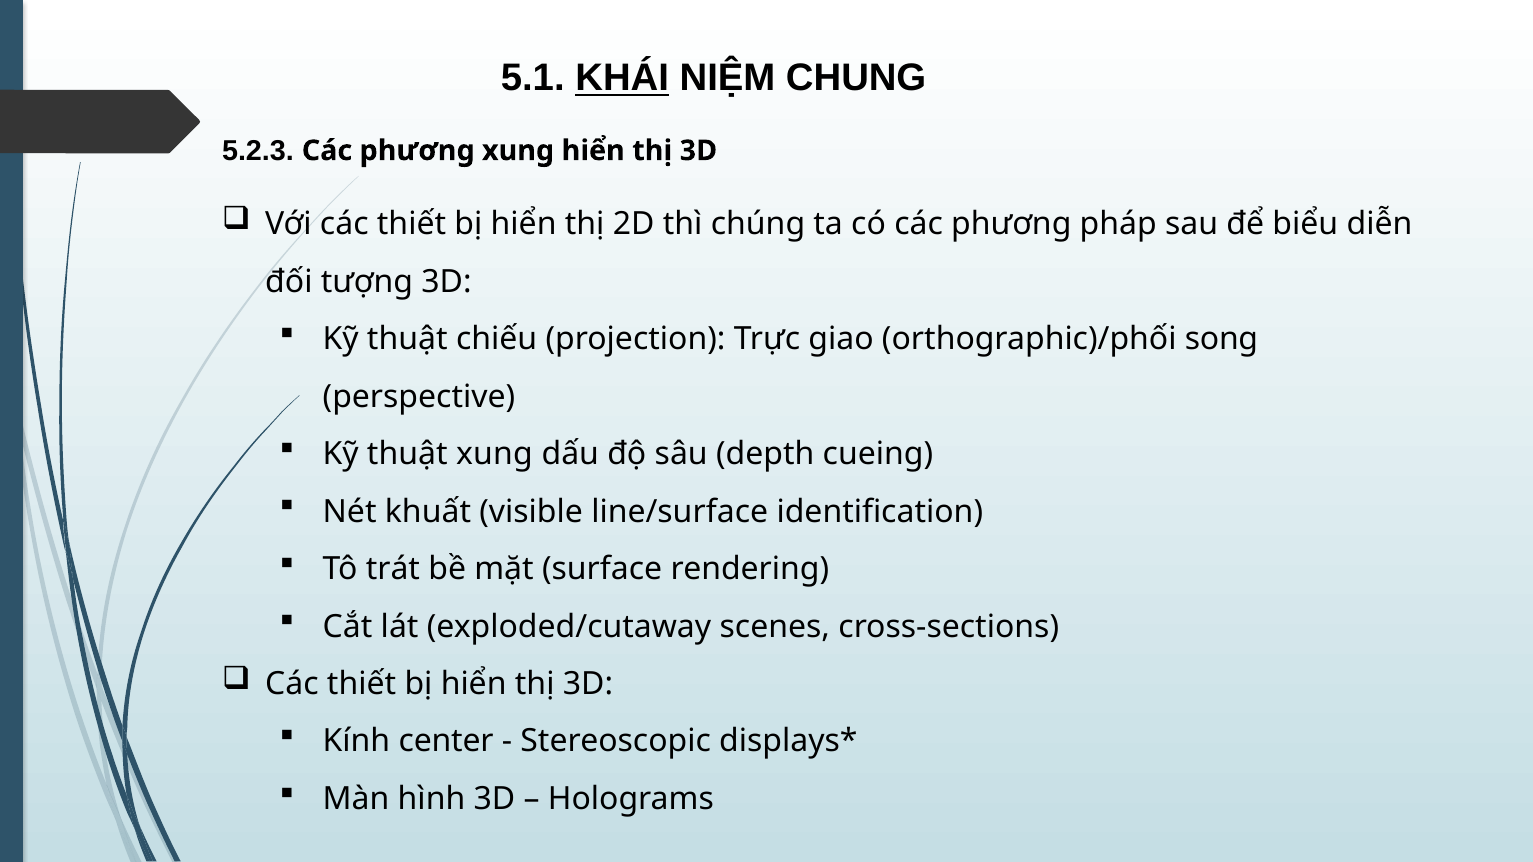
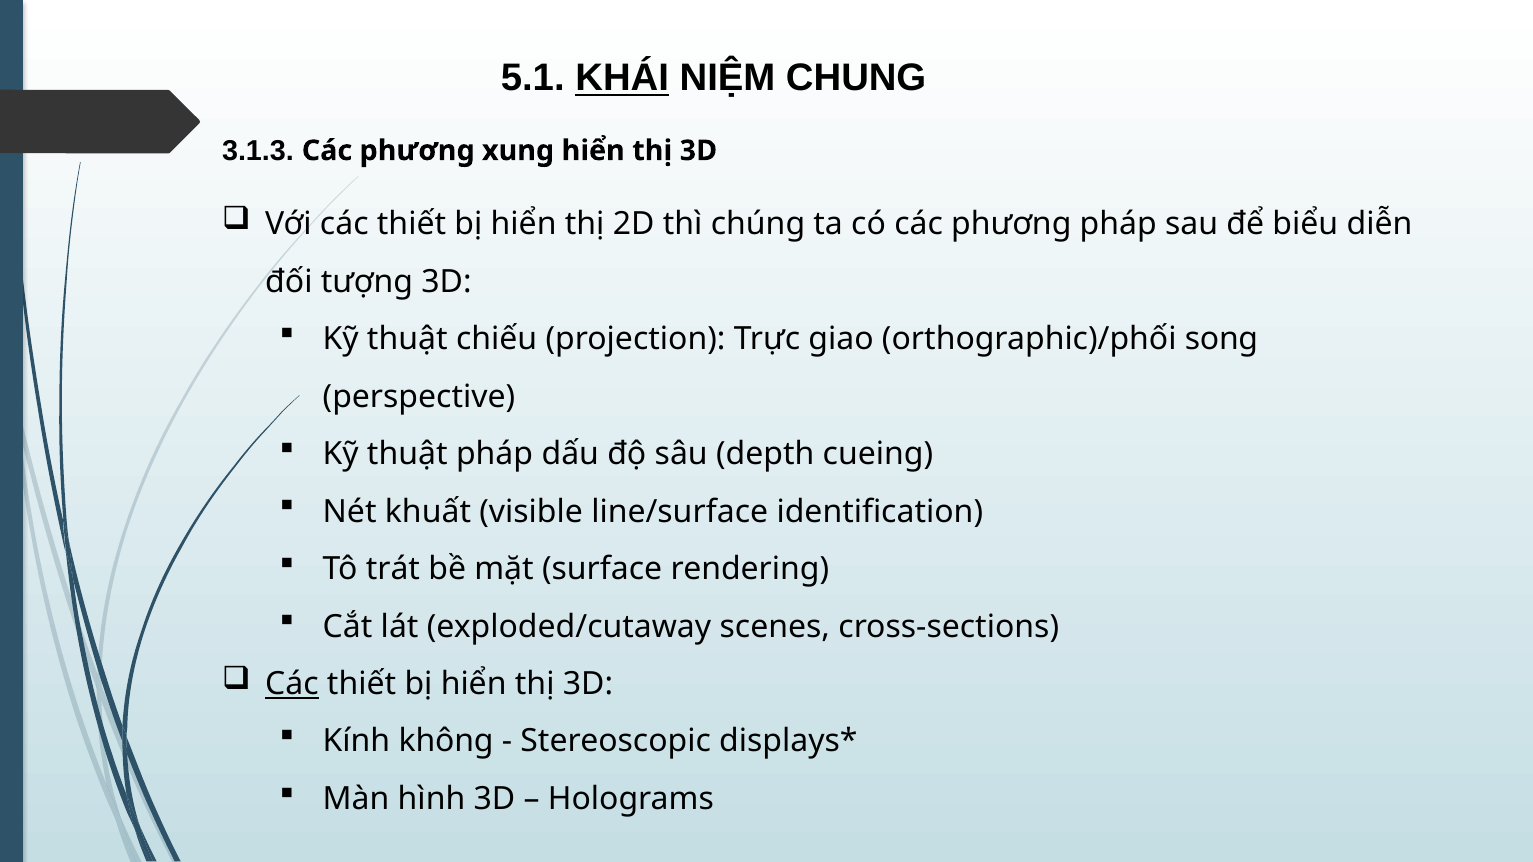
5.2.3: 5.2.3 -> 3.1.3
thuật xung: xung -> pháp
Các at (292, 684) underline: none -> present
center: center -> không
